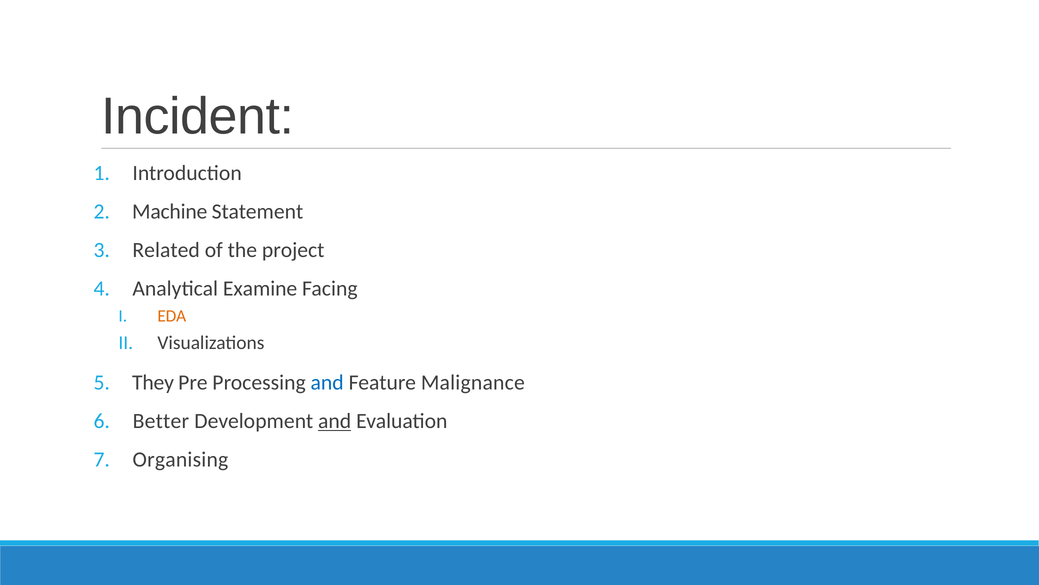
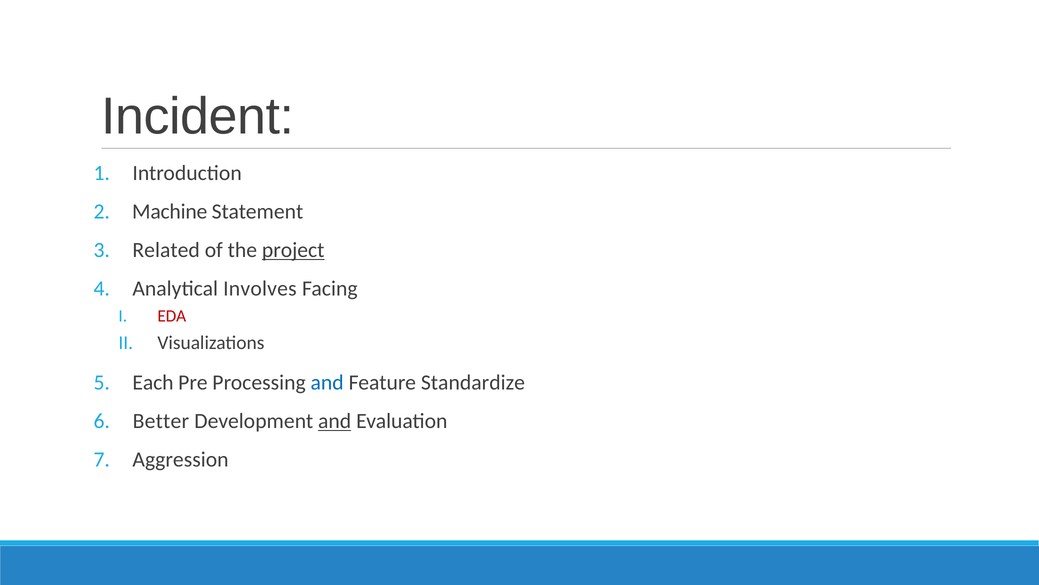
project underline: none -> present
Examine: Examine -> Involves
EDA colour: orange -> red
They: They -> Each
Malignance: Malignance -> Standardize
Organising: Organising -> Aggression
